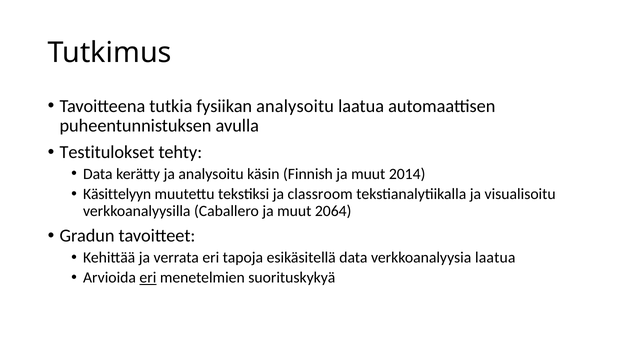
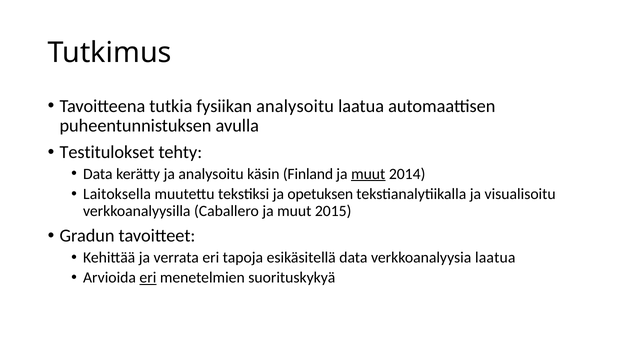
Finnish: Finnish -> Finland
muut at (368, 174) underline: none -> present
Käsittelyyn: Käsittelyyn -> Laitoksella
classroom: classroom -> opetuksen
2064: 2064 -> 2015
